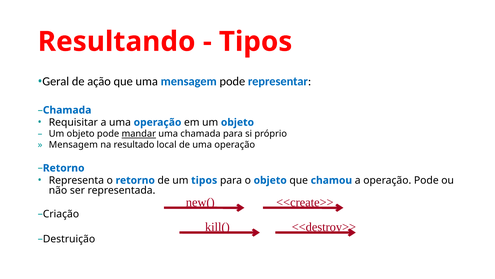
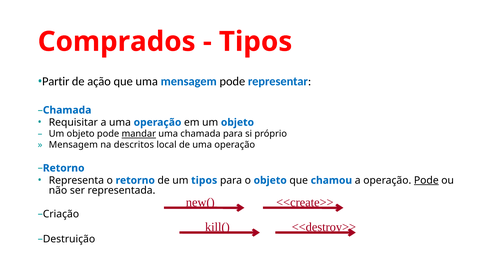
Resultando: Resultando -> Comprados
Geral: Geral -> Partir
resultado: resultado -> descritos
Pode at (426, 180) underline: none -> present
